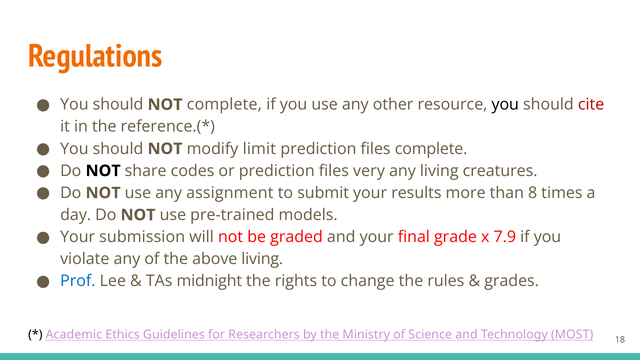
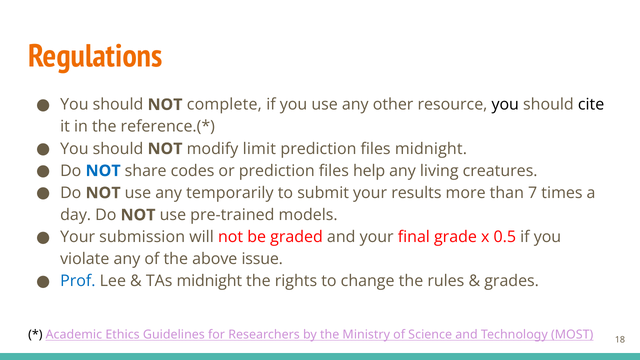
cite colour: red -> black
files complete: complete -> midnight
NOT at (103, 171) colour: black -> blue
very: very -> help
assignment: assignment -> temporarily
8: 8 -> 7
7.9: 7.9 -> 0.5
above living: living -> issue
